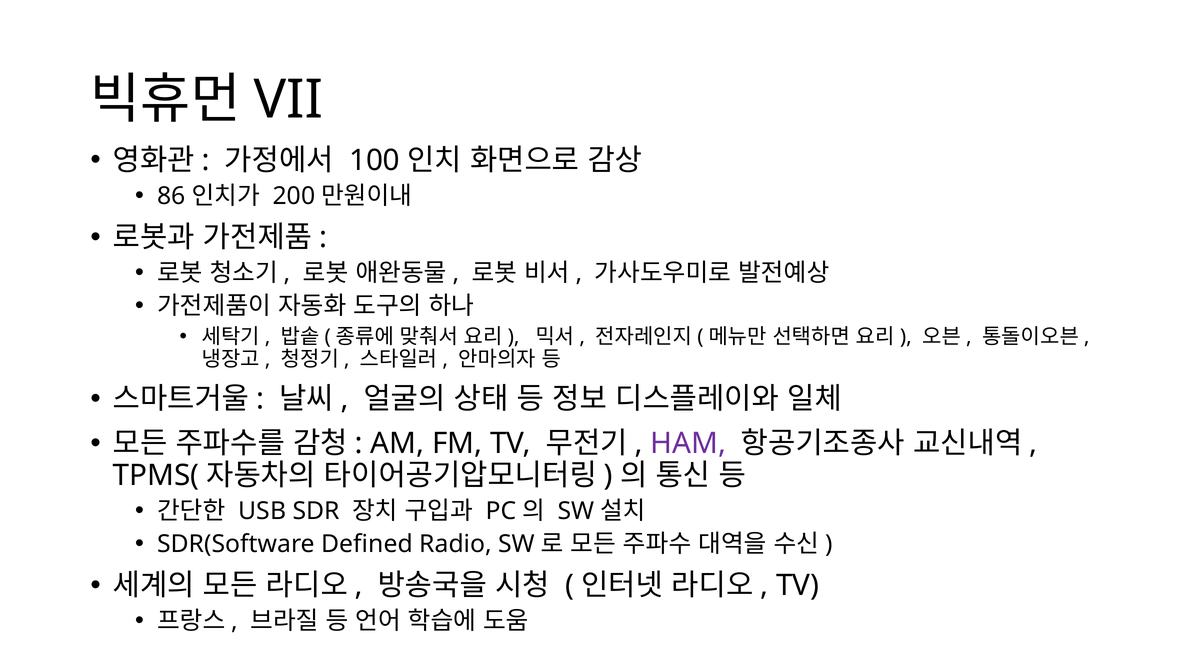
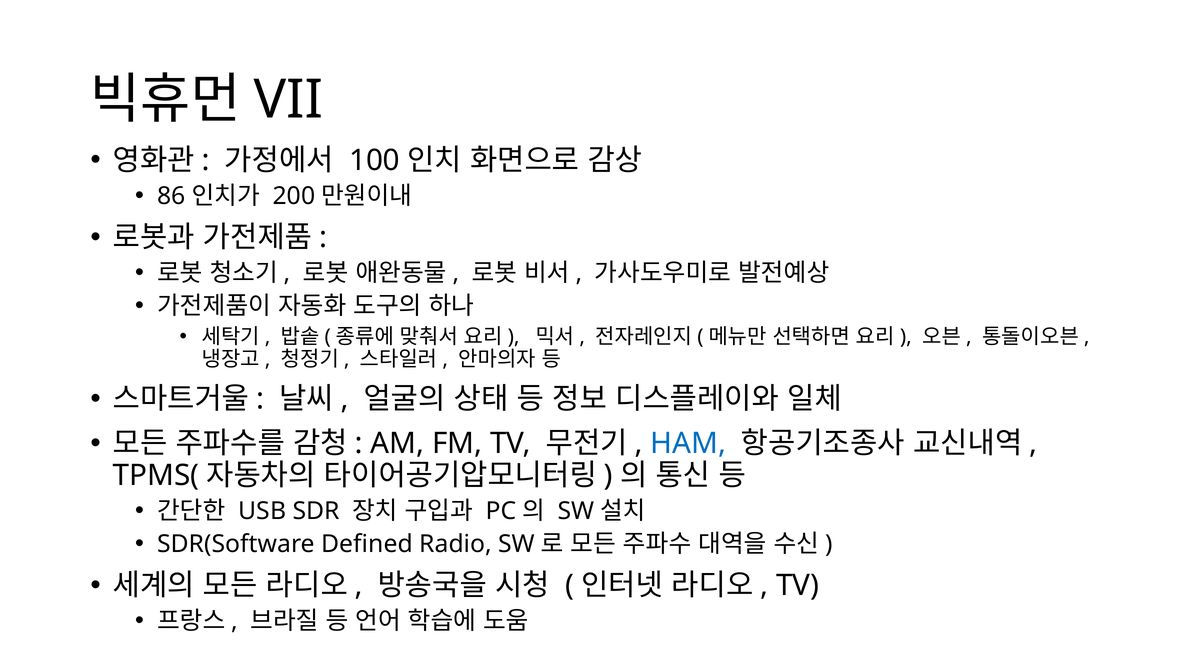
HAM colour: purple -> blue
